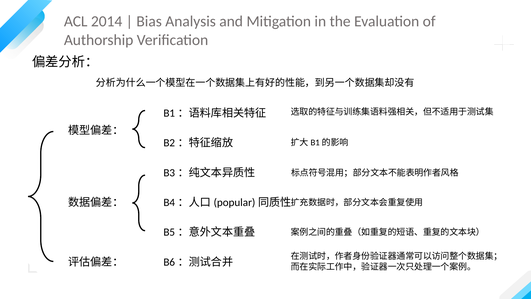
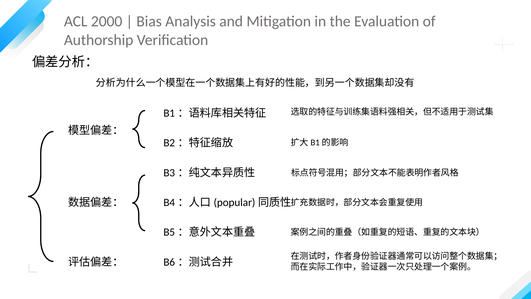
2014: 2014 -> 2000
